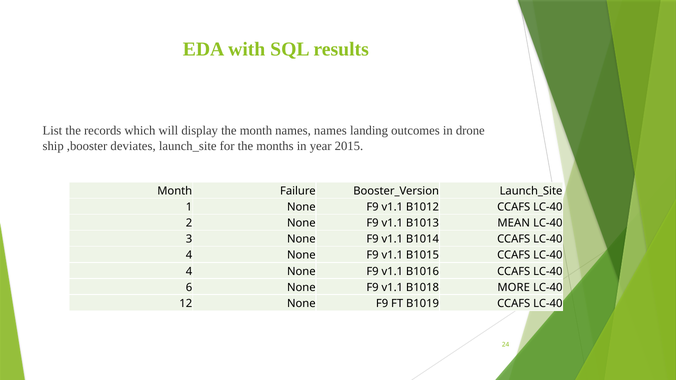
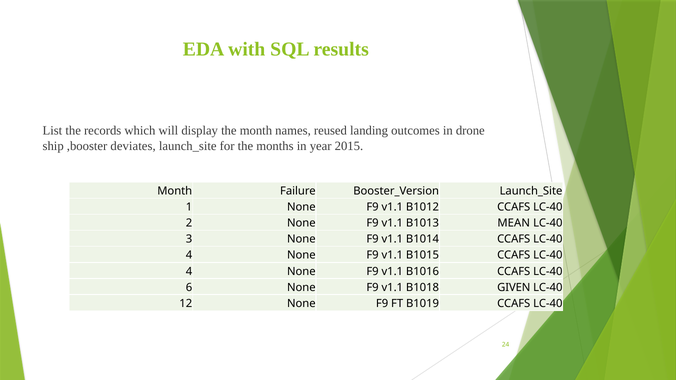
names names: names -> reused
MORE: MORE -> GIVEN
